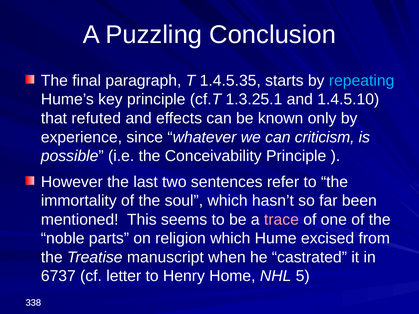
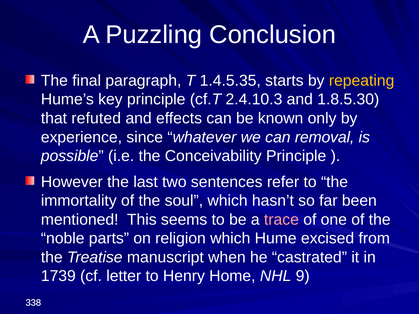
repeating colour: light blue -> yellow
1.3.25.1: 1.3.25.1 -> 2.4.10.3
1.4.5.10: 1.4.5.10 -> 1.8.5.30
criticism: criticism -> removal
6737: 6737 -> 1739
5: 5 -> 9
